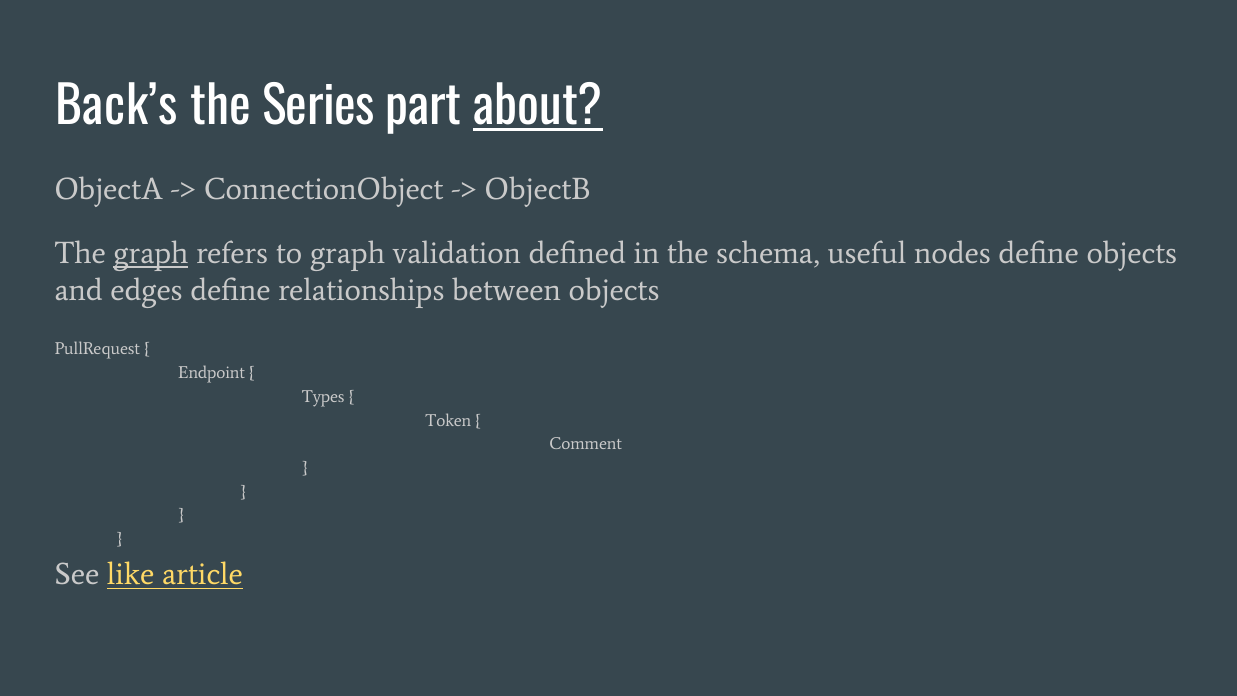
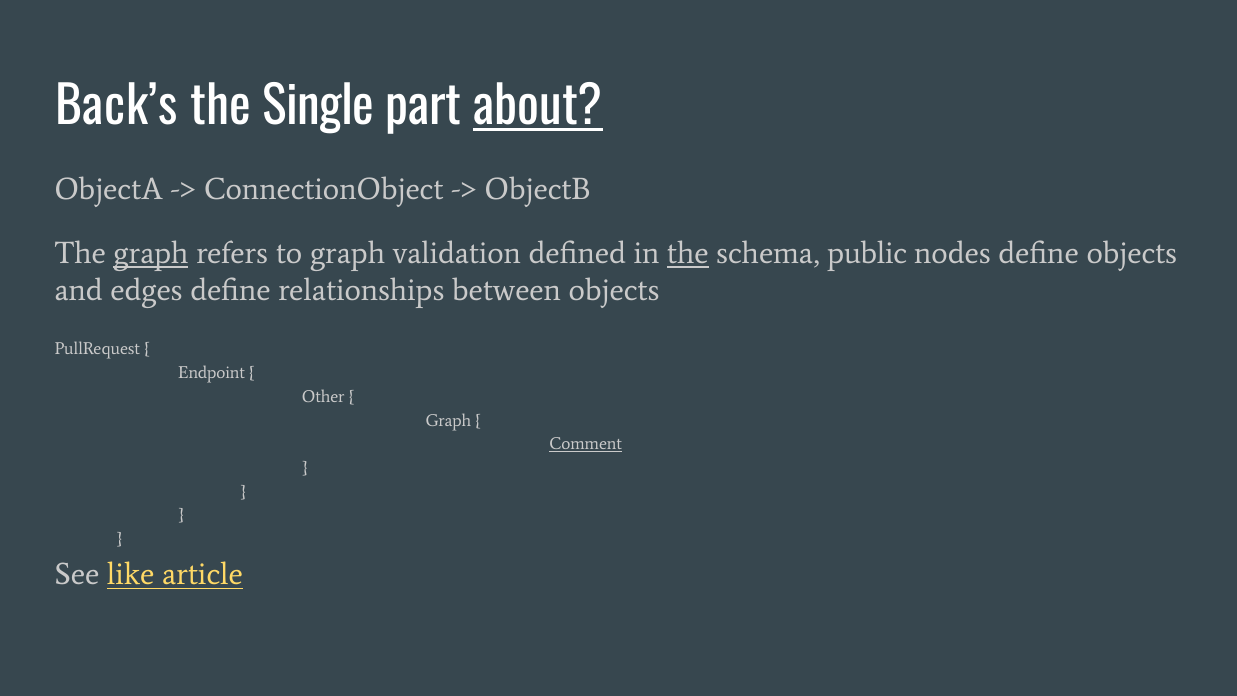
Series: Series -> Single
the at (688, 254) underline: none -> present
useful: useful -> public
Types: Types -> Other
Token at (448, 420): Token -> Graph
Comment underline: none -> present
